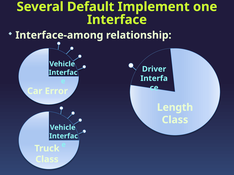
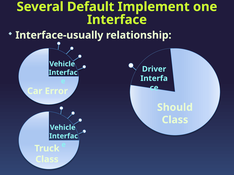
Interface-among: Interface-among -> Interface-usually
Length: Length -> Should
